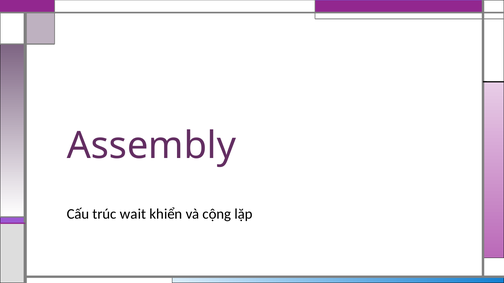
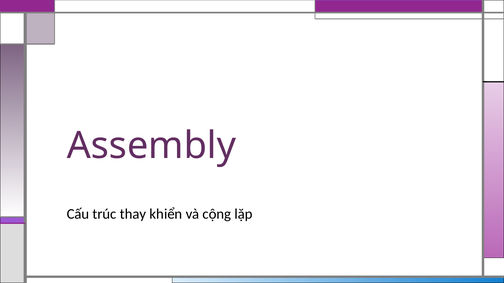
wait: wait -> thay
